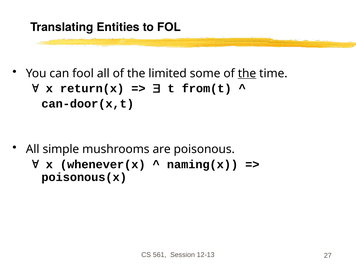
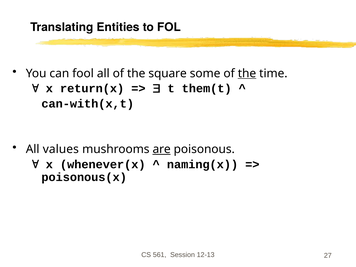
limited: limited -> square
from(t: from(t -> them(t
can-door(x,t: can-door(x,t -> can-with(x,t
simple: simple -> values
are underline: none -> present
